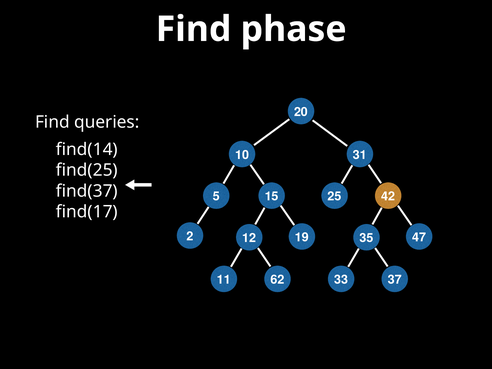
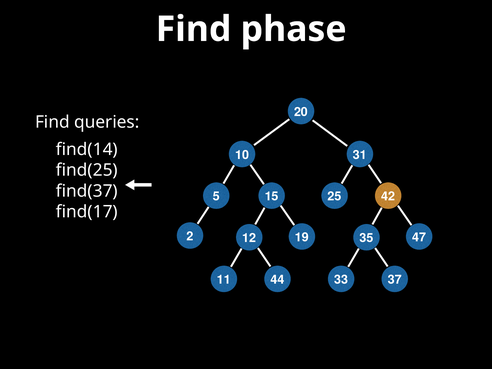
62: 62 -> 44
